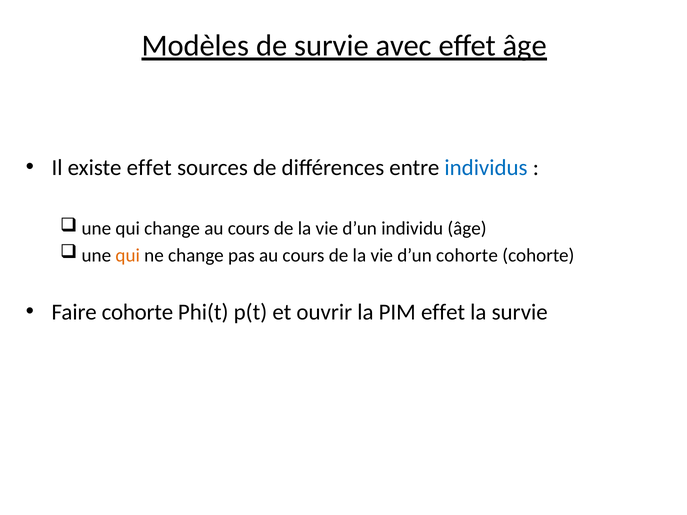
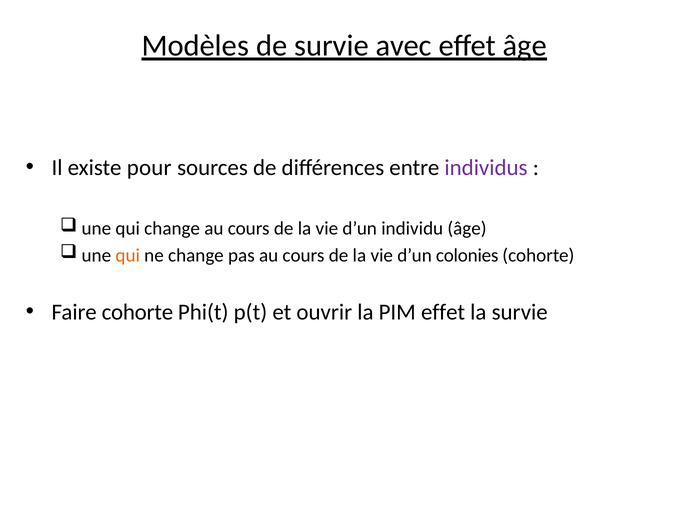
existe effet: effet -> pour
individus colour: blue -> purple
d’un cohorte: cohorte -> colonies
